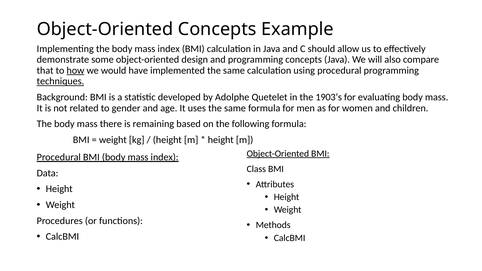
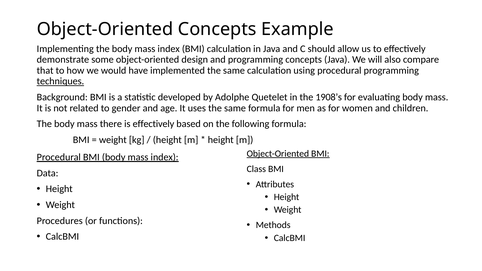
how underline: present -> none
1903’s: 1903’s -> 1908’s
is remaining: remaining -> effectively
